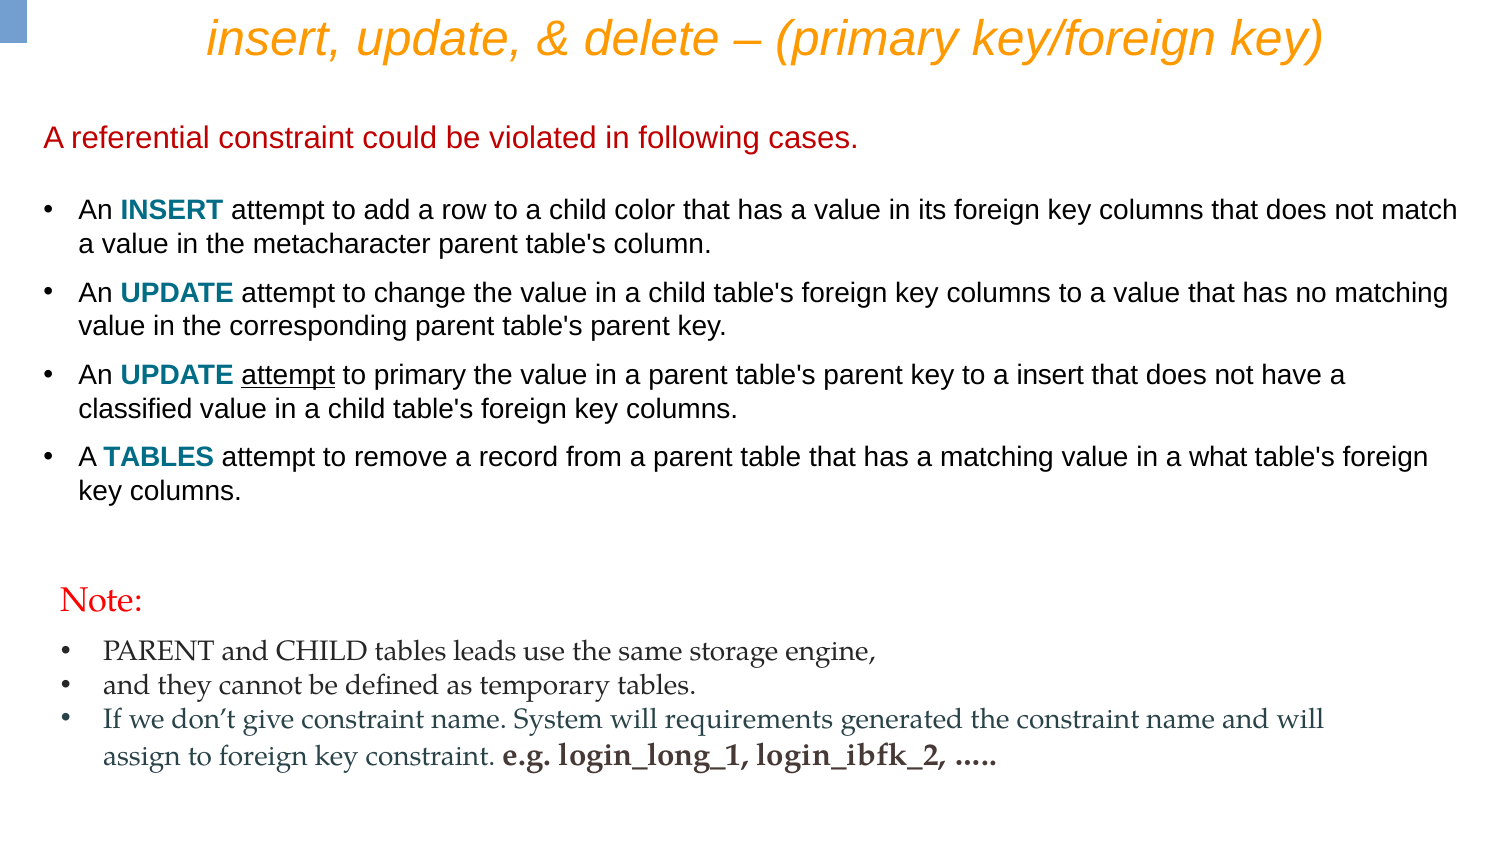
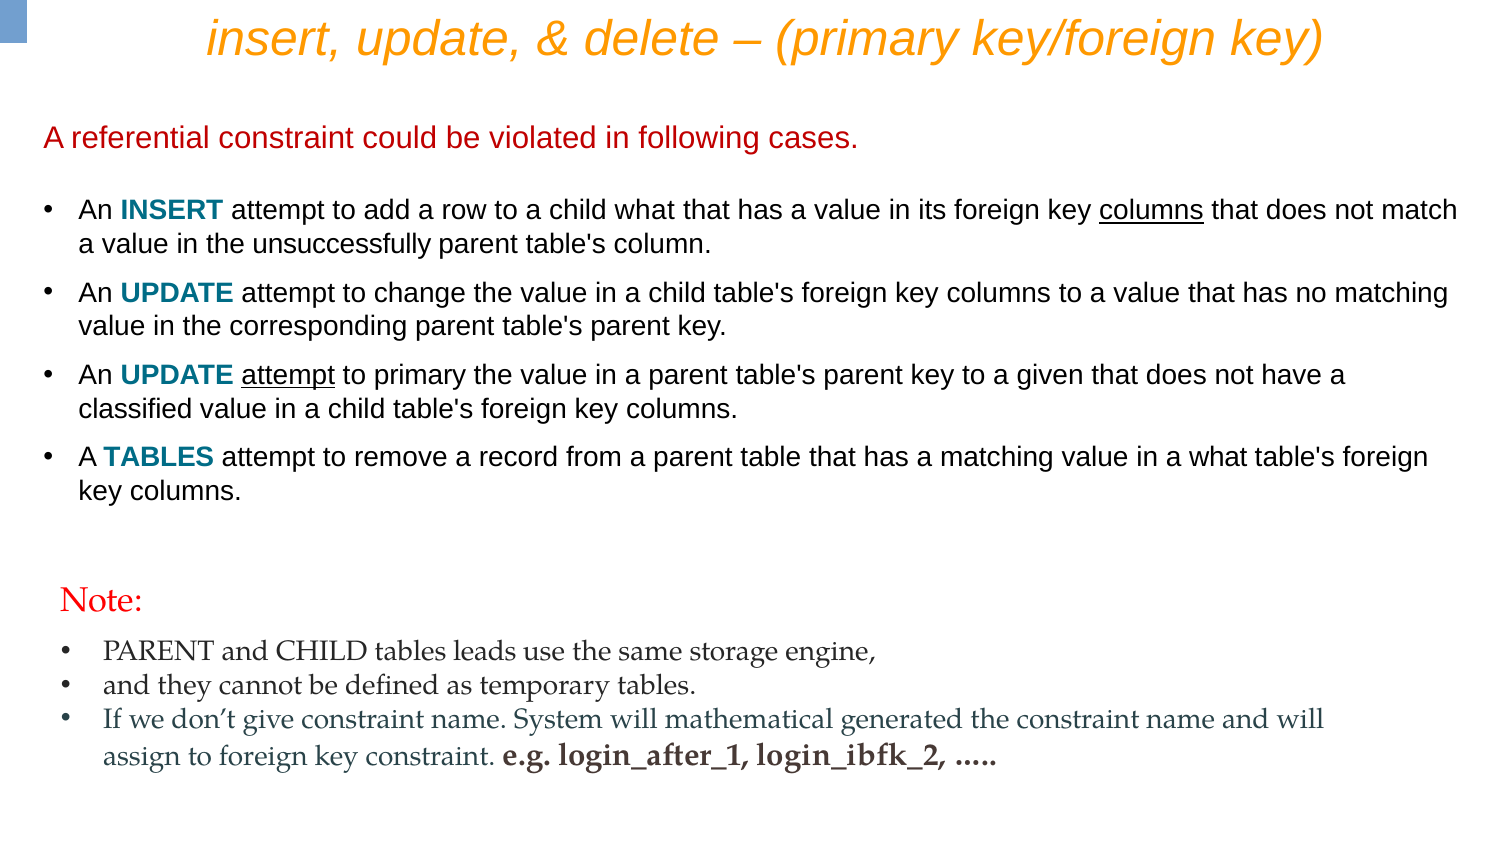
child color: color -> what
columns at (1151, 211) underline: none -> present
metacharacter: metacharacter -> unsuccessfully
a insert: insert -> given
requirements: requirements -> mathematical
login_long_1: login_long_1 -> login_after_1
